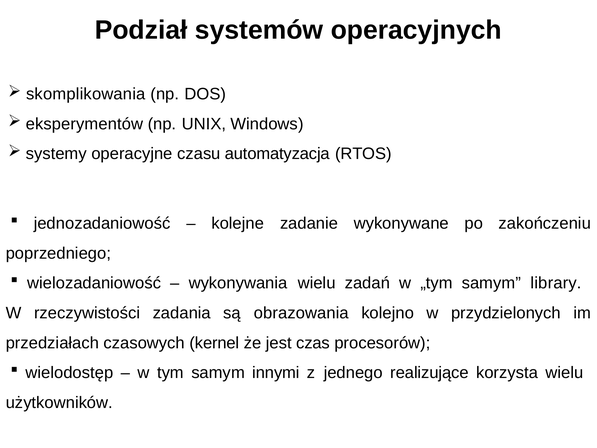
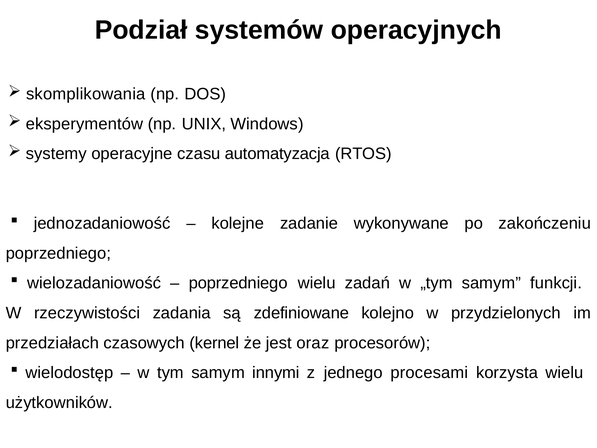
wykonywania at (238, 283): wykonywania -> poprzedniego
library: library -> funkcji
obrazowania: obrazowania -> zdefiniowane
czas: czas -> oraz
realizujące: realizujące -> procesami
